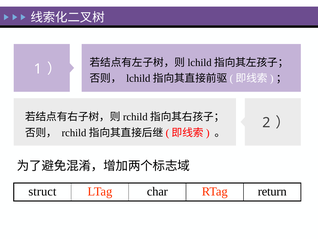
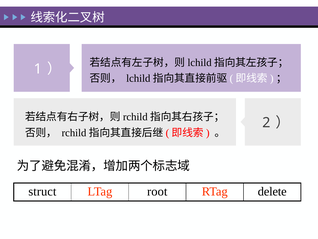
char: char -> root
return: return -> delete
